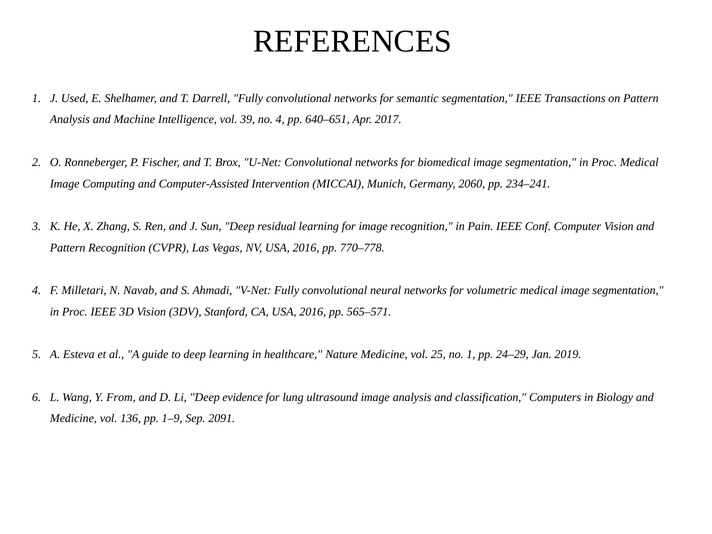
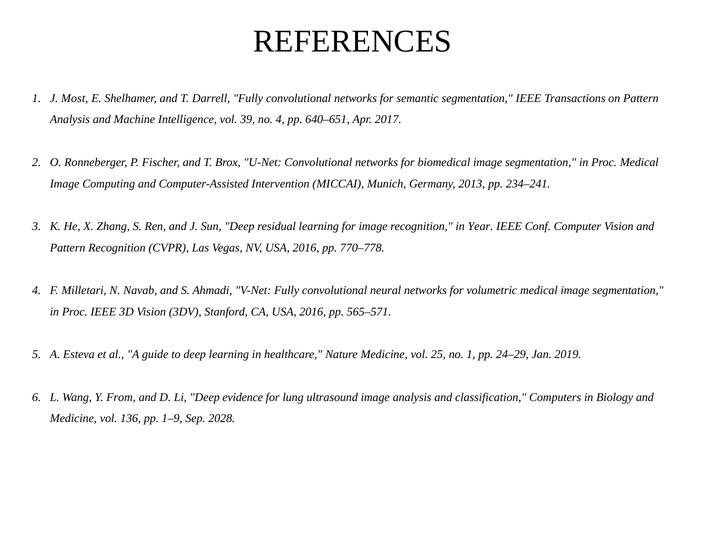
Used: Used -> Most
2060: 2060 -> 2013
Pain: Pain -> Year
2091: 2091 -> 2028
